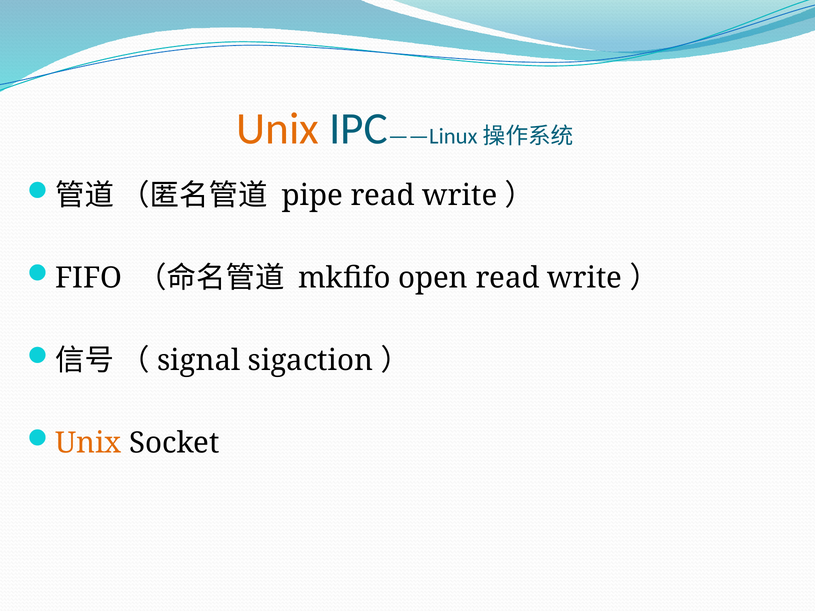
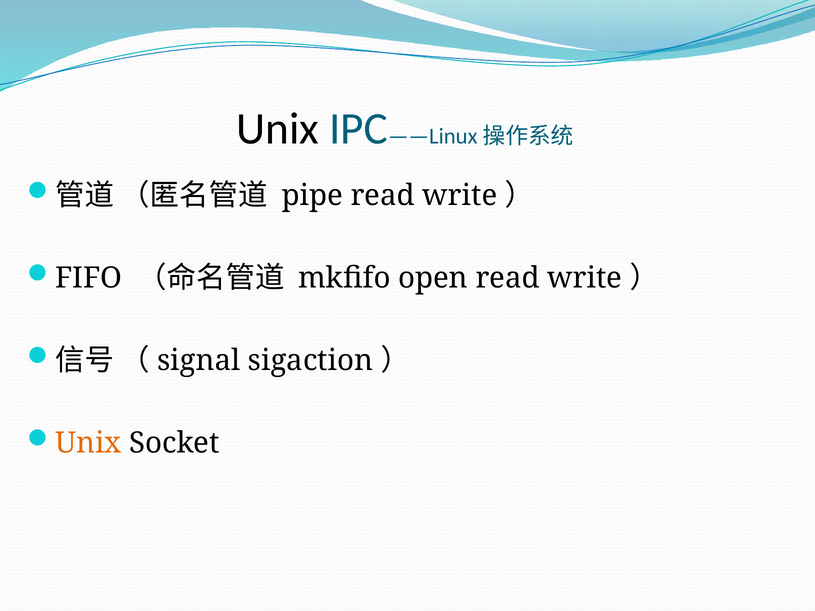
Unix at (278, 129) colour: orange -> black
